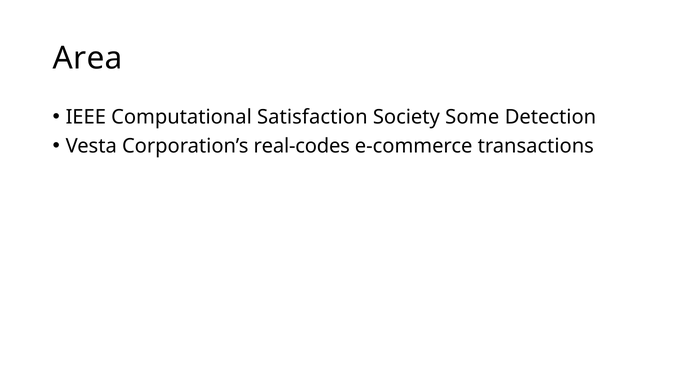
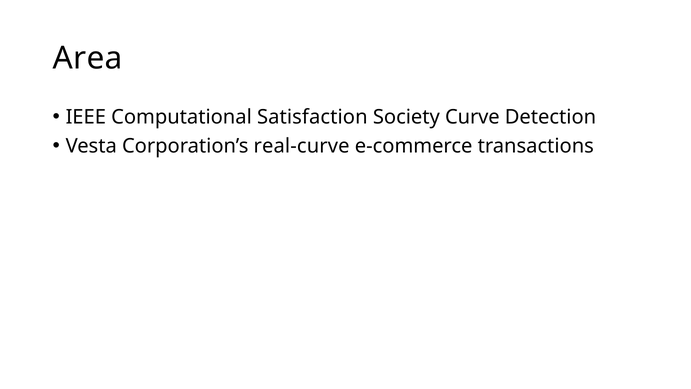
Some: Some -> Curve
real-codes: real-codes -> real-curve
